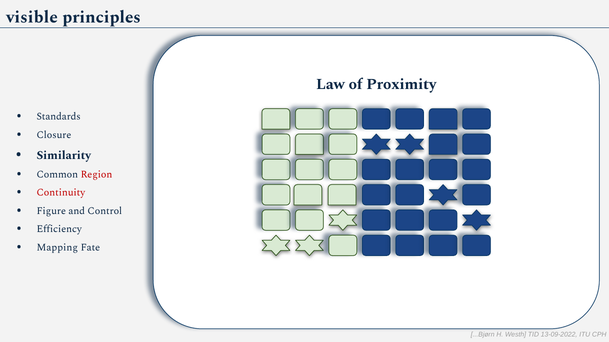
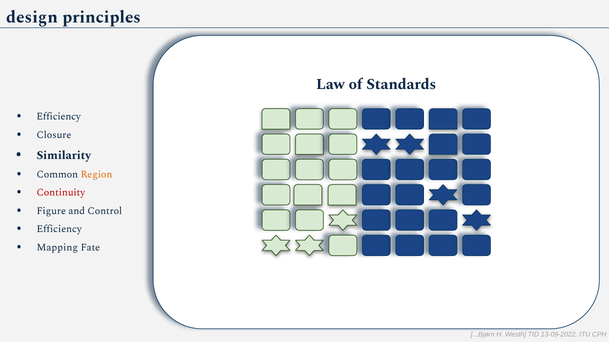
visible: visible -> design
Proximity: Proximity -> Standards
Standards at (59, 117): Standards -> Efficiency
Region colour: red -> orange
